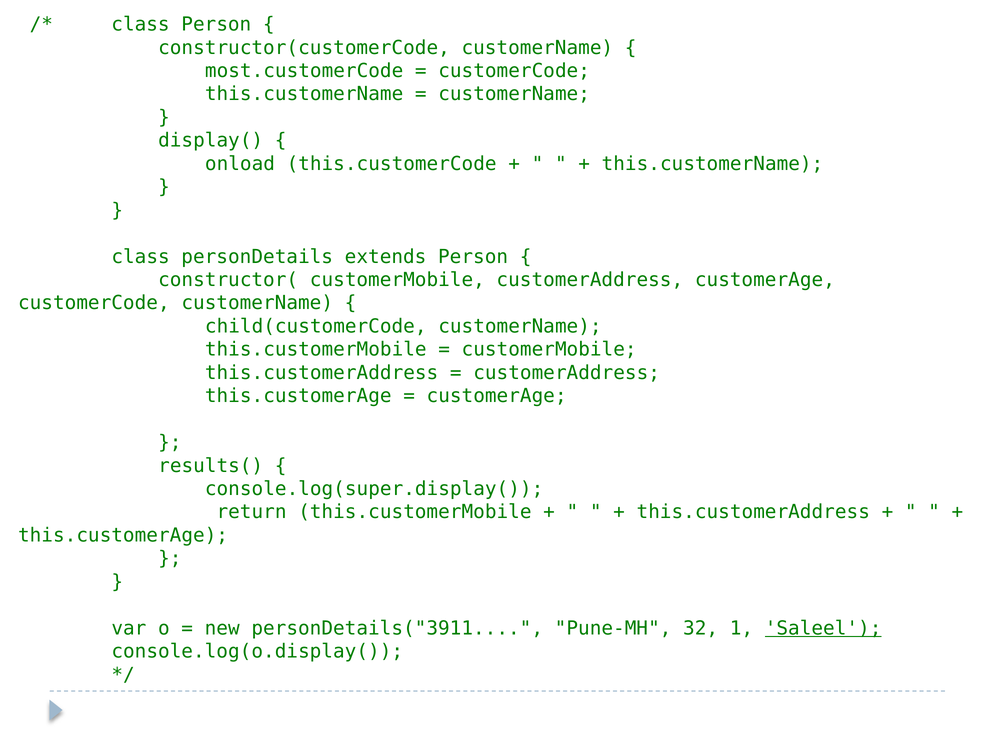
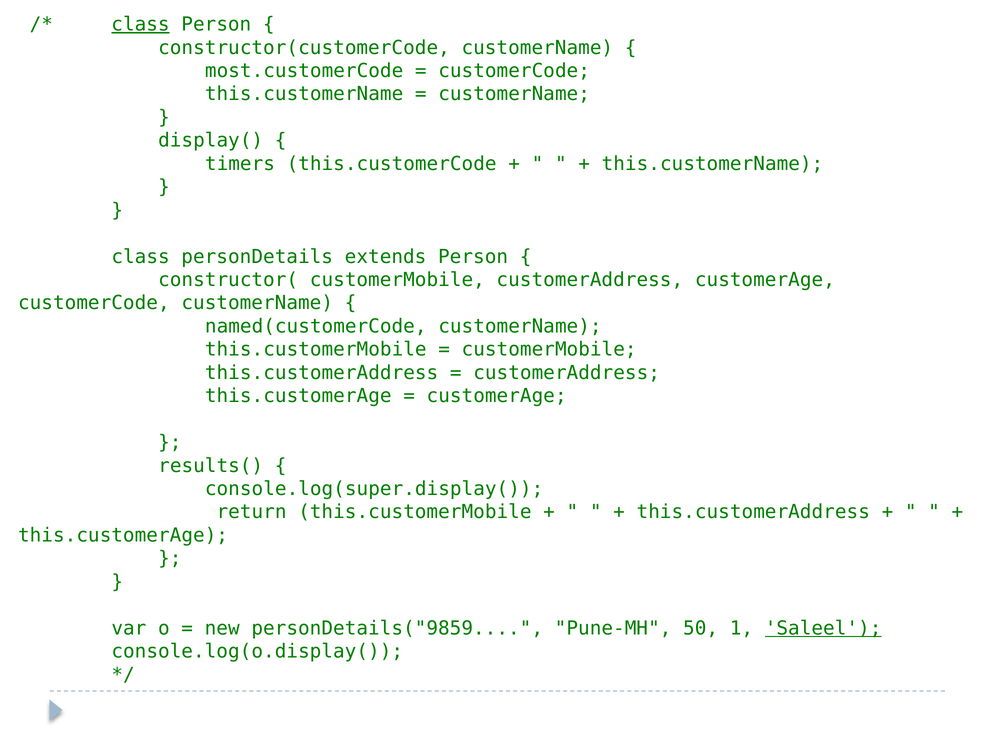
class at (140, 24) underline: none -> present
onload: onload -> timers
child(customerCode: child(customerCode -> named(customerCode
personDetails("3911: personDetails("3911 -> personDetails("9859
32: 32 -> 50
